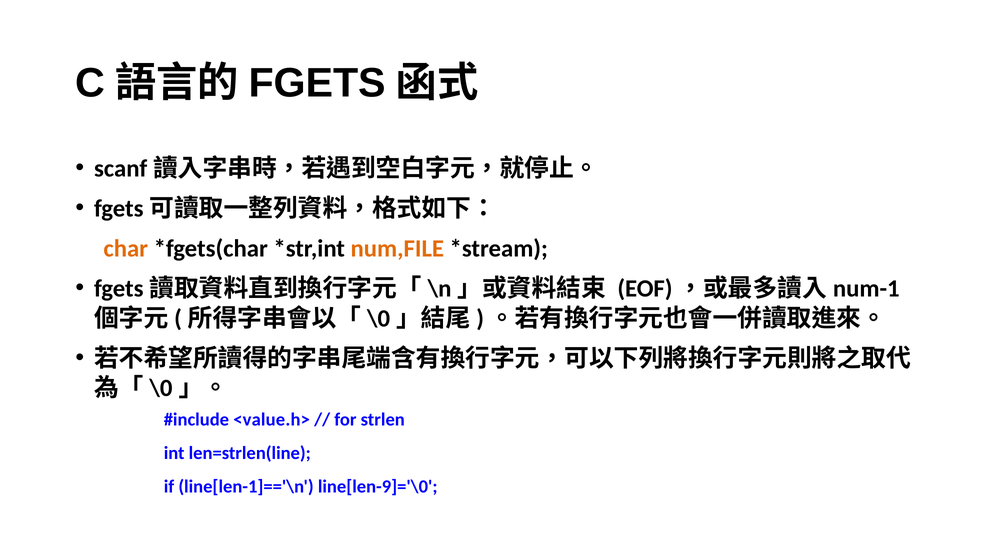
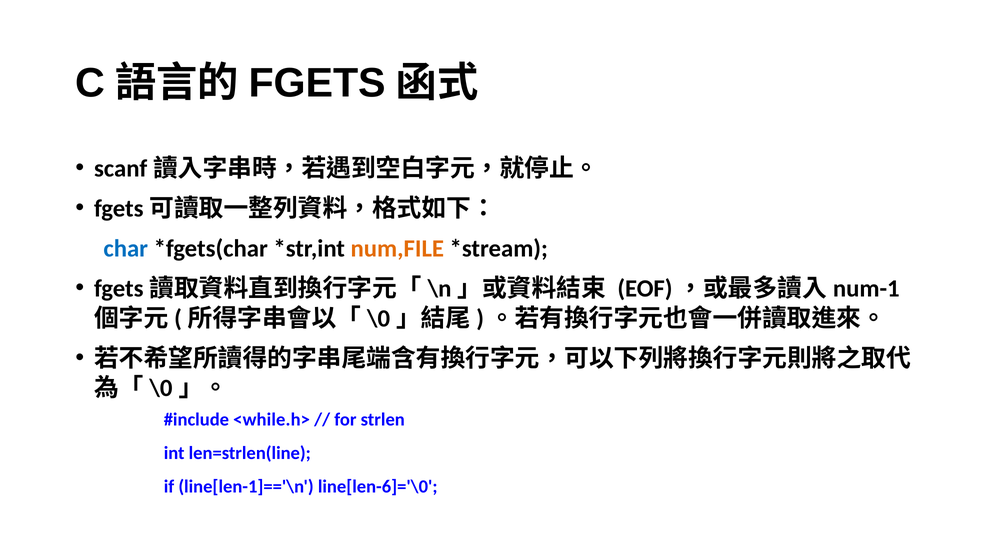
char colour: orange -> blue
<value.h>: <value.h> -> <while.h>
line[len-9]='\0: line[len-9]='\0 -> line[len-6]='\0
